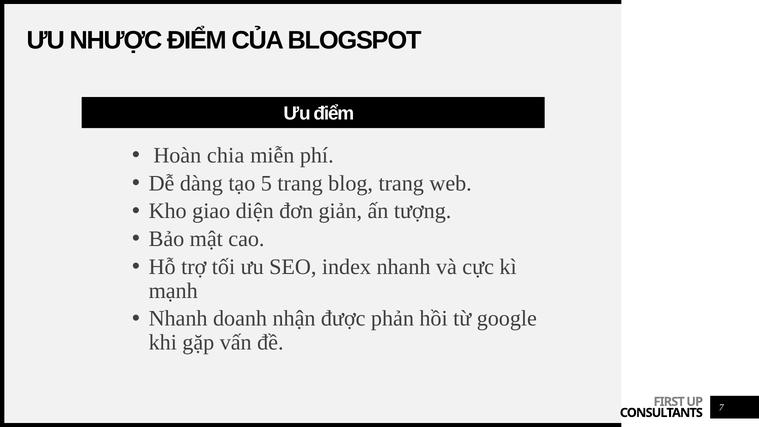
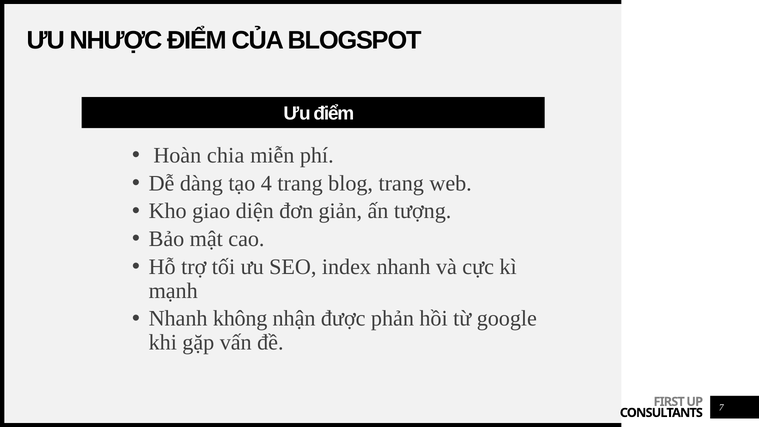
5: 5 -> 4
doanh: doanh -> không
